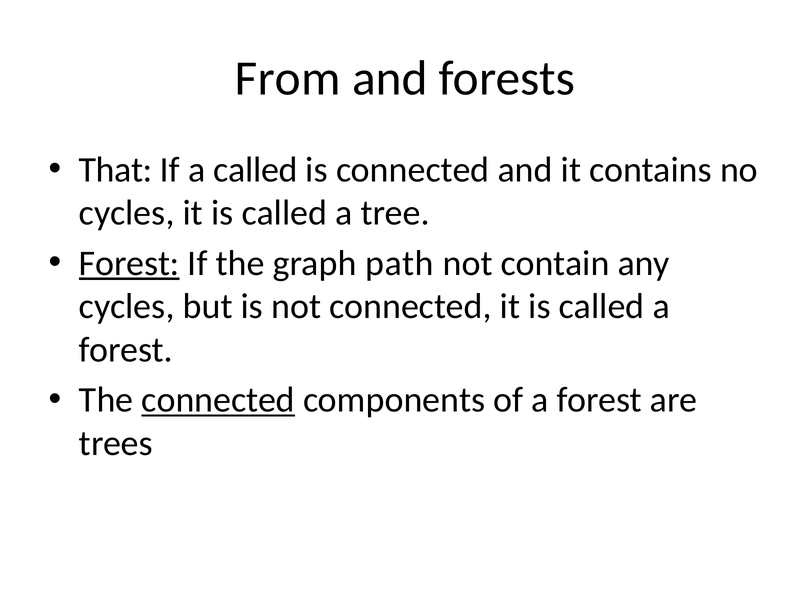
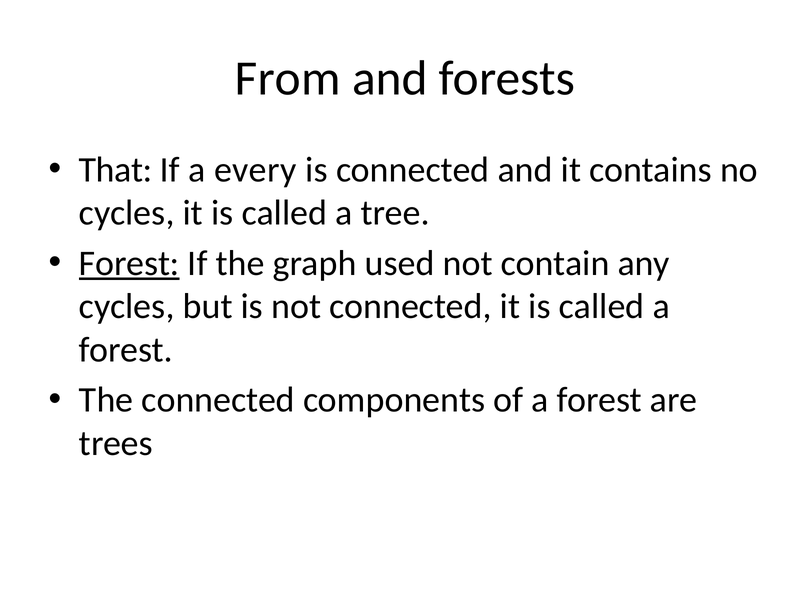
a called: called -> every
path: path -> used
connected at (218, 400) underline: present -> none
